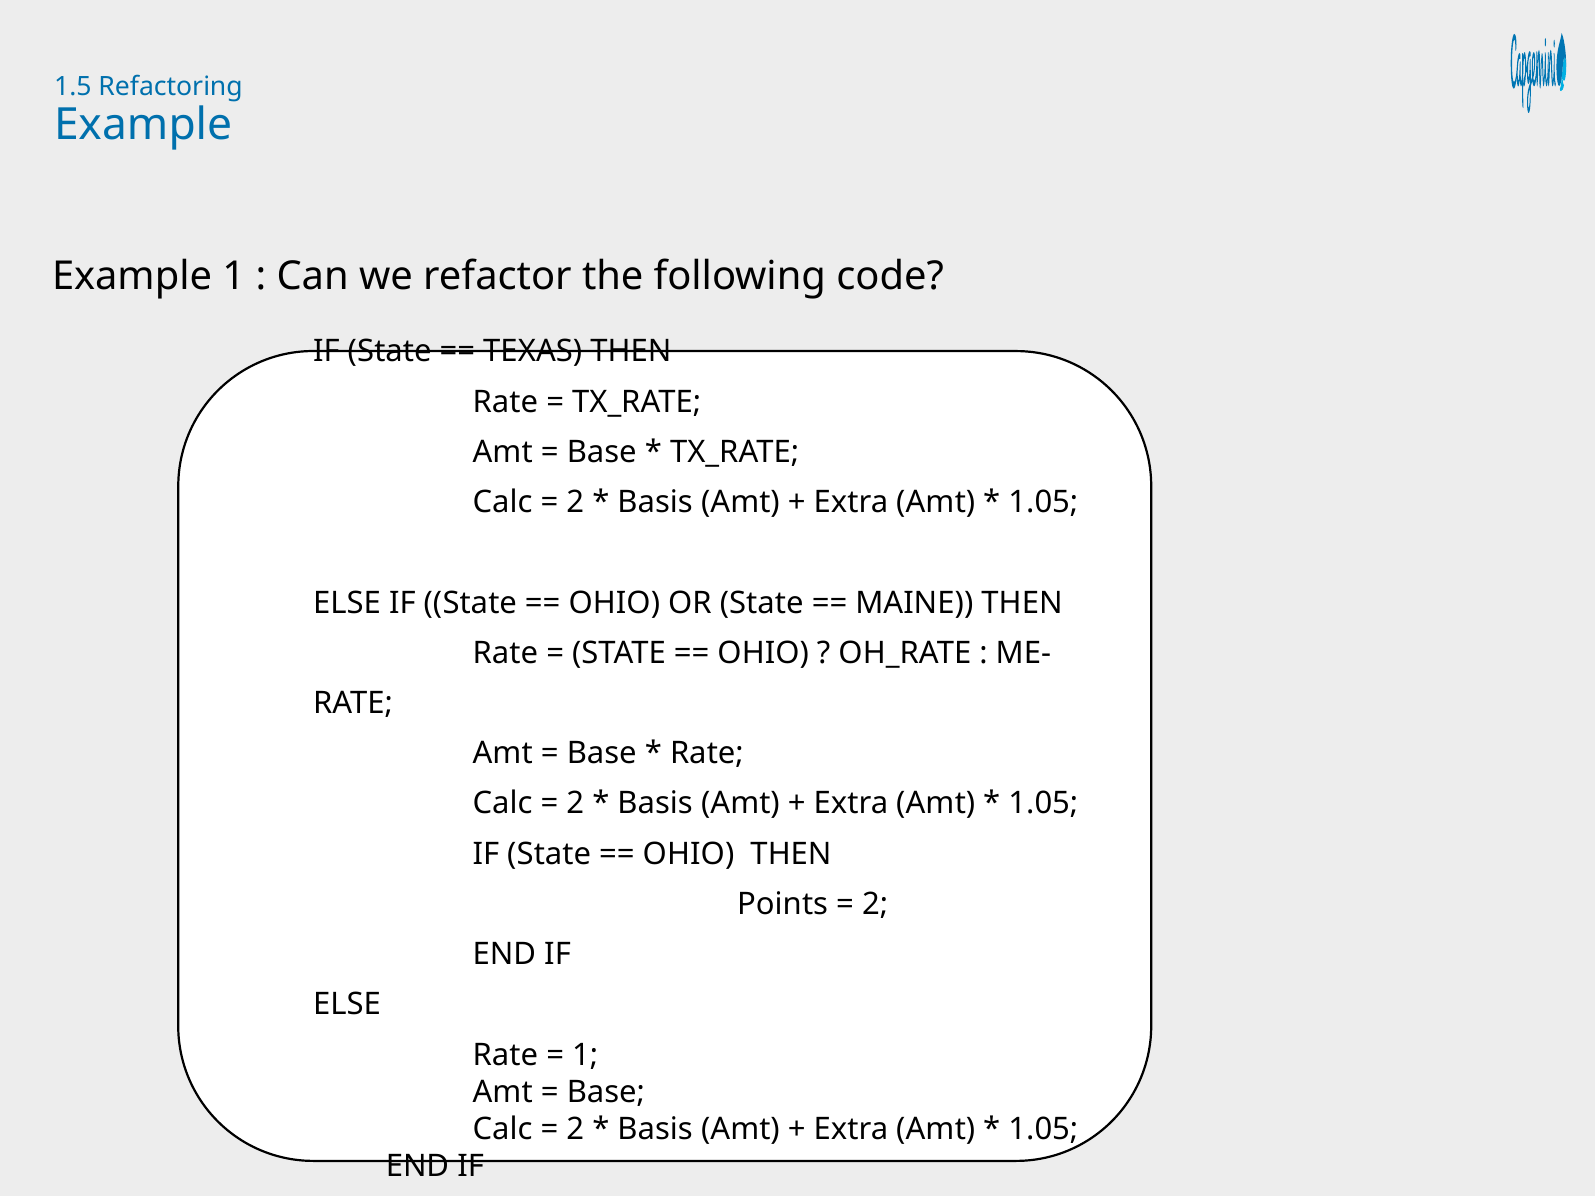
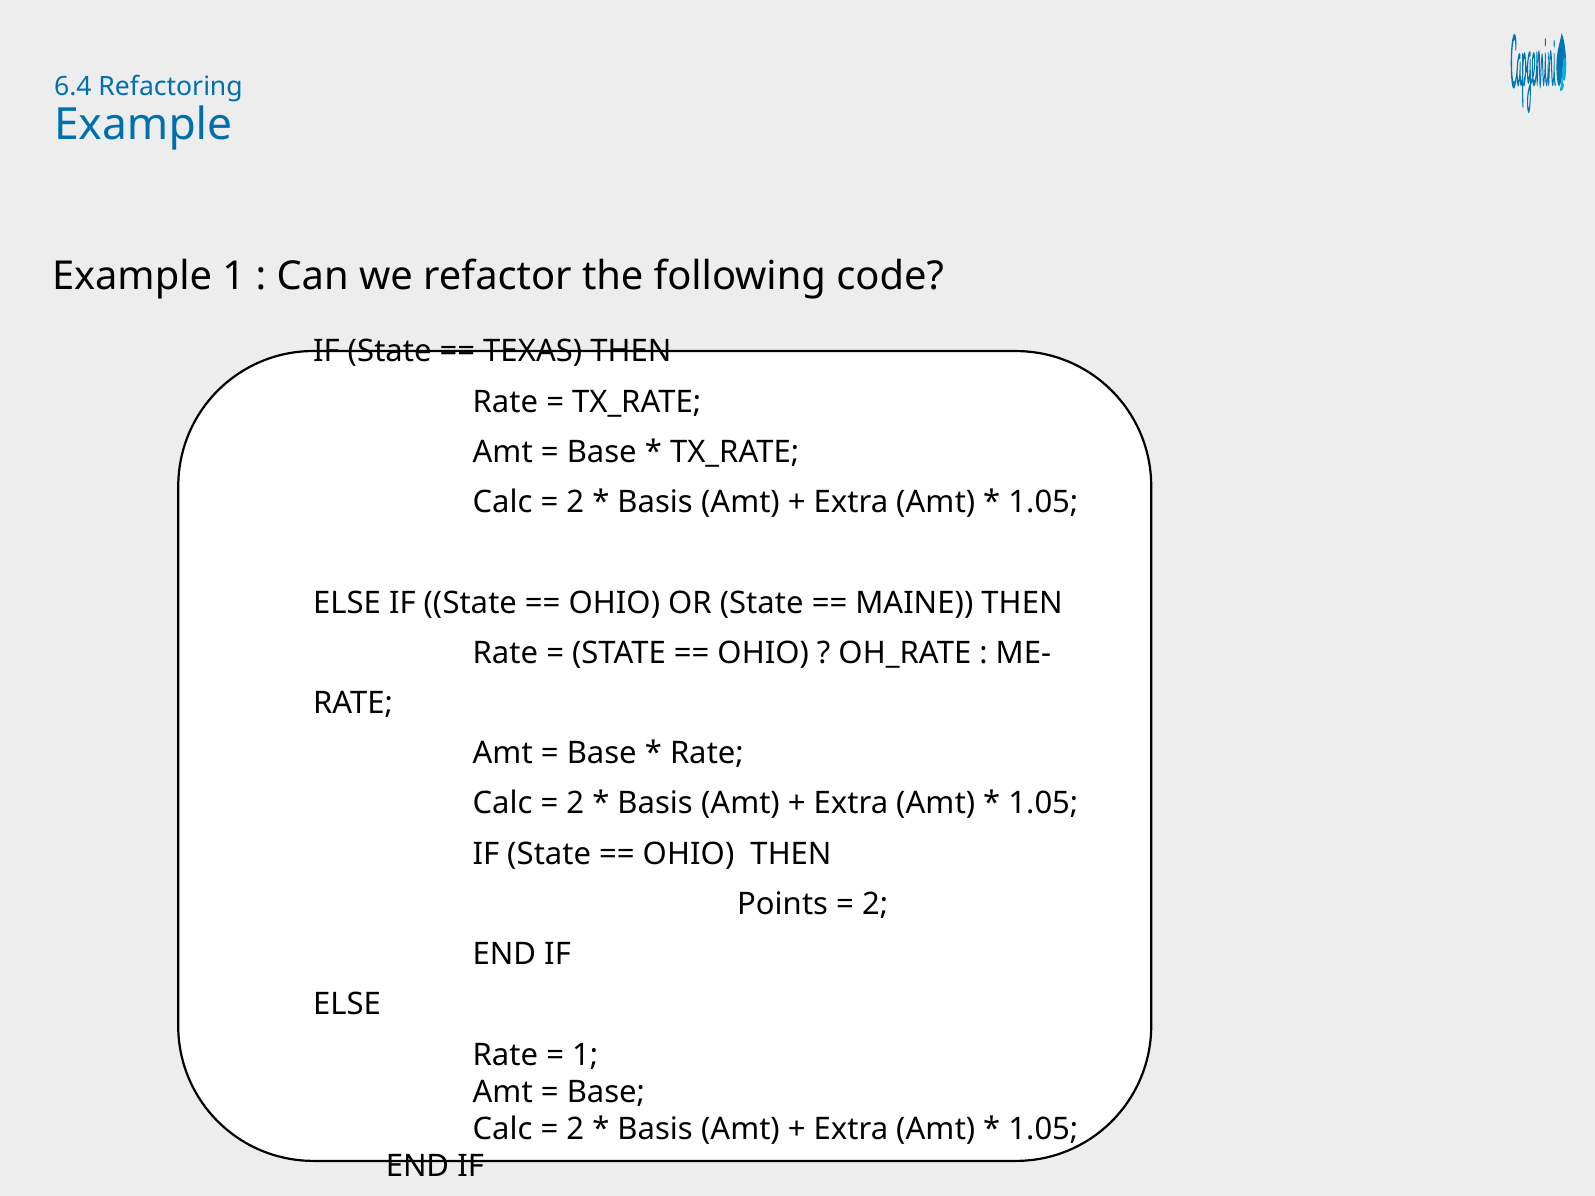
1.5: 1.5 -> 6.4
